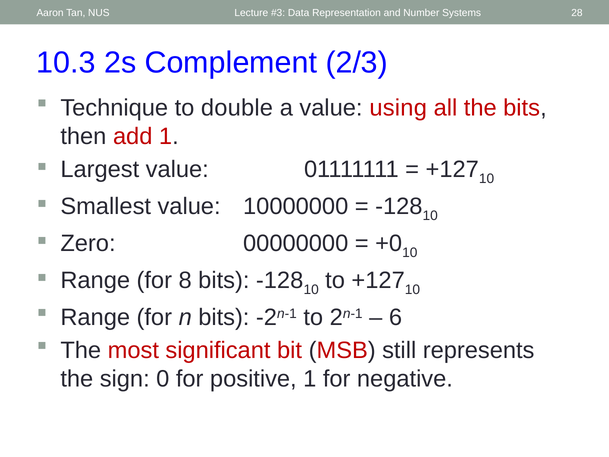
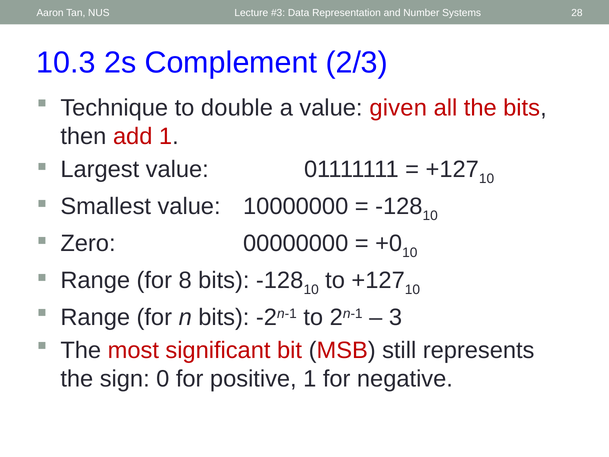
using: using -> given
6: 6 -> 3
